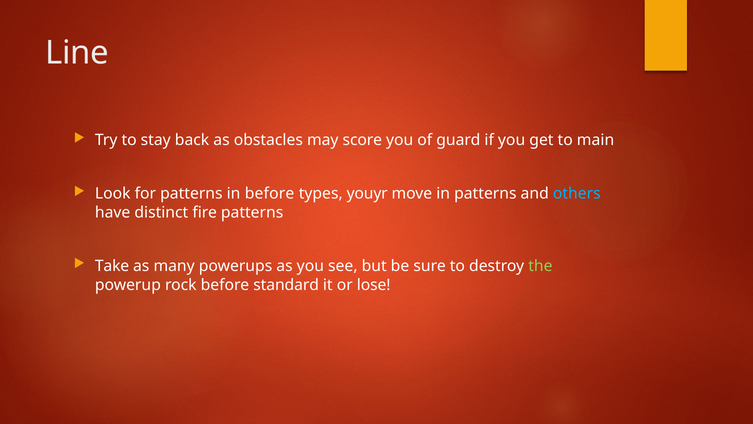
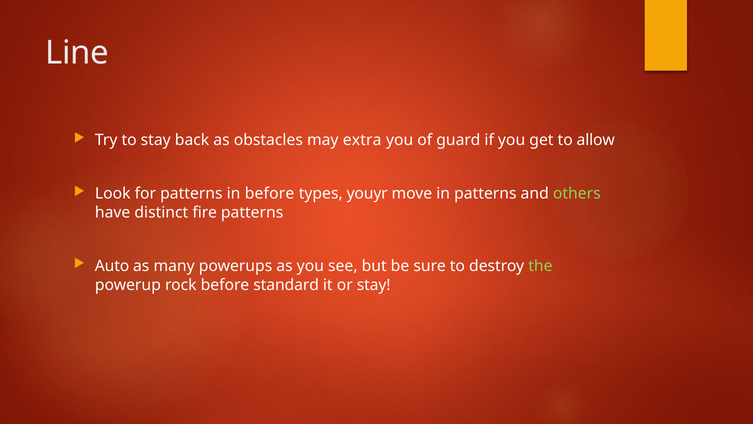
score: score -> extra
main: main -> allow
others colour: light blue -> light green
Take: Take -> Auto
or lose: lose -> stay
